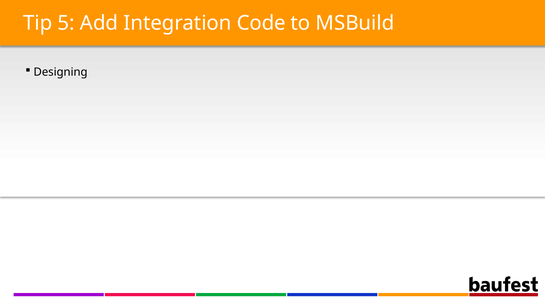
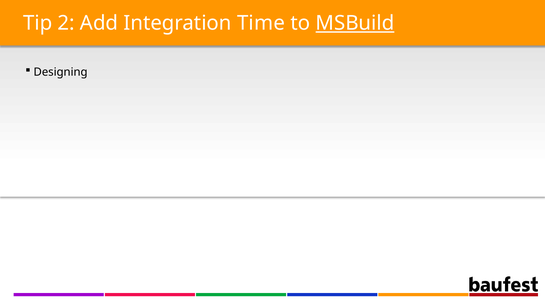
5: 5 -> 2
Code: Code -> Time
MSBuild underline: none -> present
